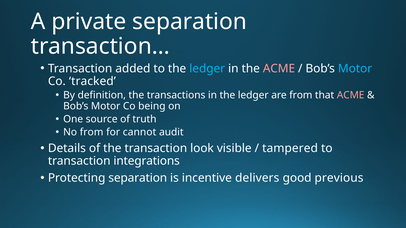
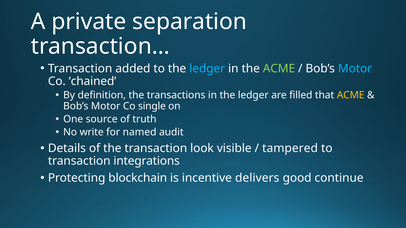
ACME at (279, 69) colour: pink -> light green
tracked: tracked -> chained
are from: from -> filled
ACME at (351, 95) colour: pink -> yellow
being: being -> single
No from: from -> write
cannot: cannot -> named
Protecting separation: separation -> blockchain
previous: previous -> continue
